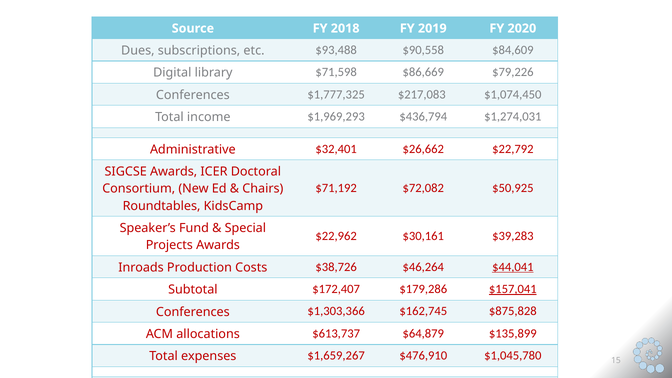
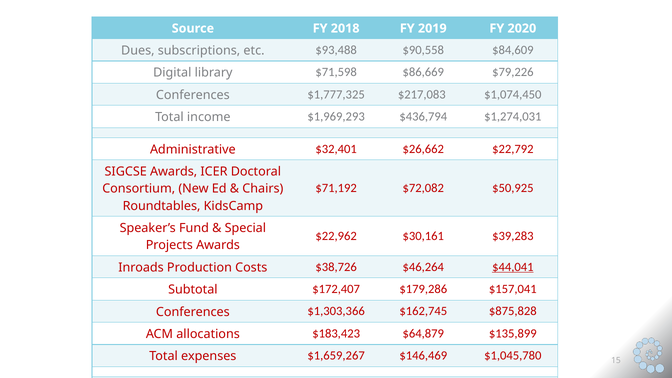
$157,041 underline: present -> none
$613,737: $613,737 -> $183,423
$476,910: $476,910 -> $146,469
